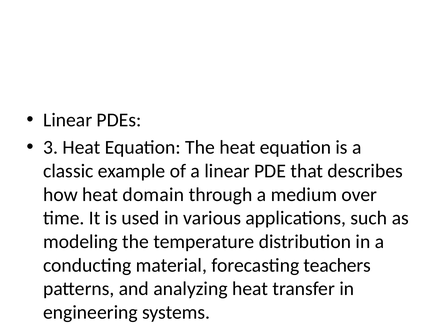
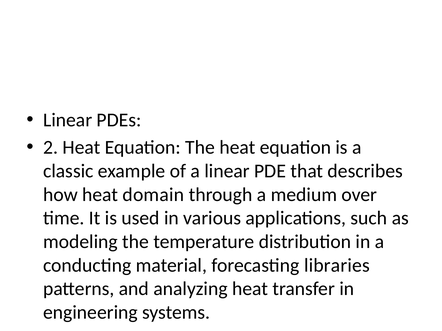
3: 3 -> 2
teachers: teachers -> libraries
